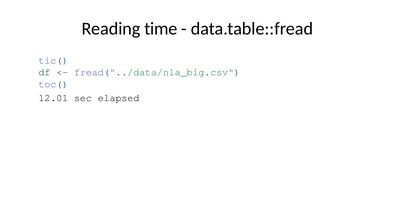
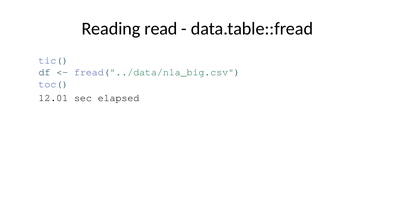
time: time -> read
